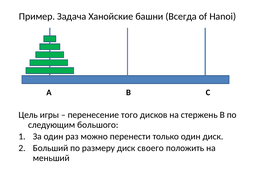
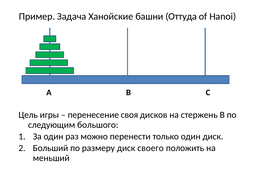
Всегда: Всегда -> Оттуда
того: того -> своя
